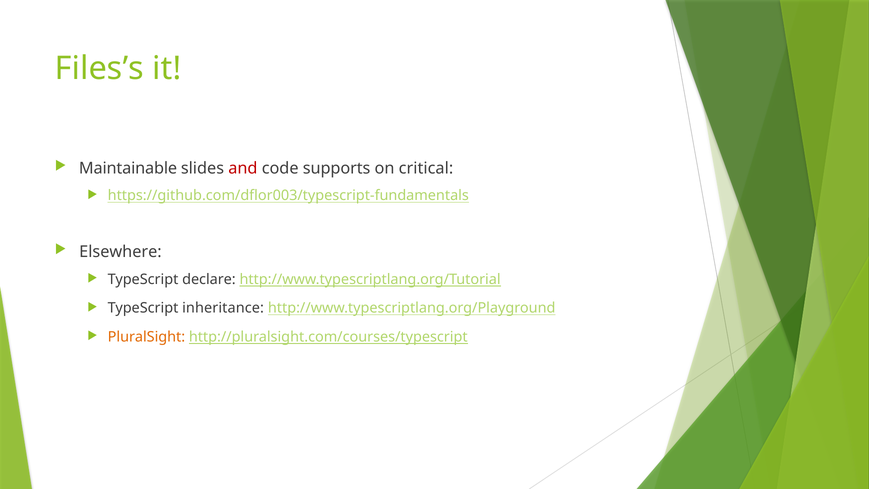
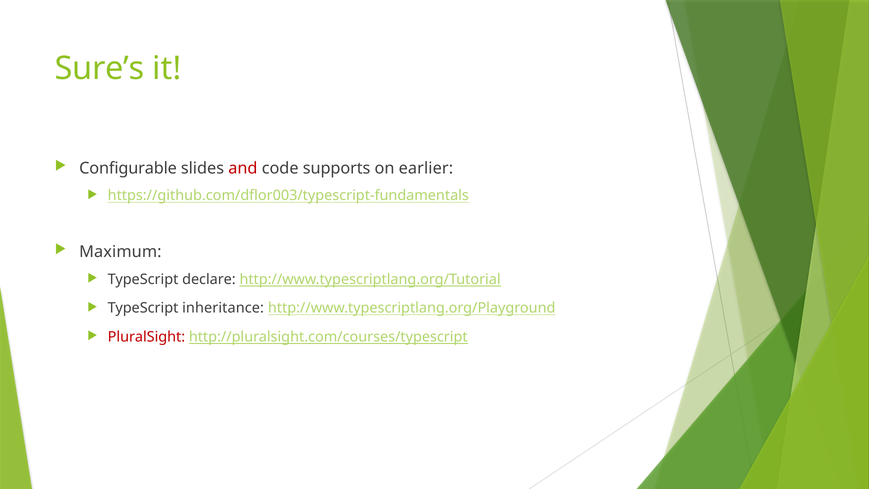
Files’s: Files’s -> Sure’s
Maintainable: Maintainable -> Configurable
critical: critical -> earlier
Elsewhere: Elsewhere -> Maximum
PluralSight colour: orange -> red
